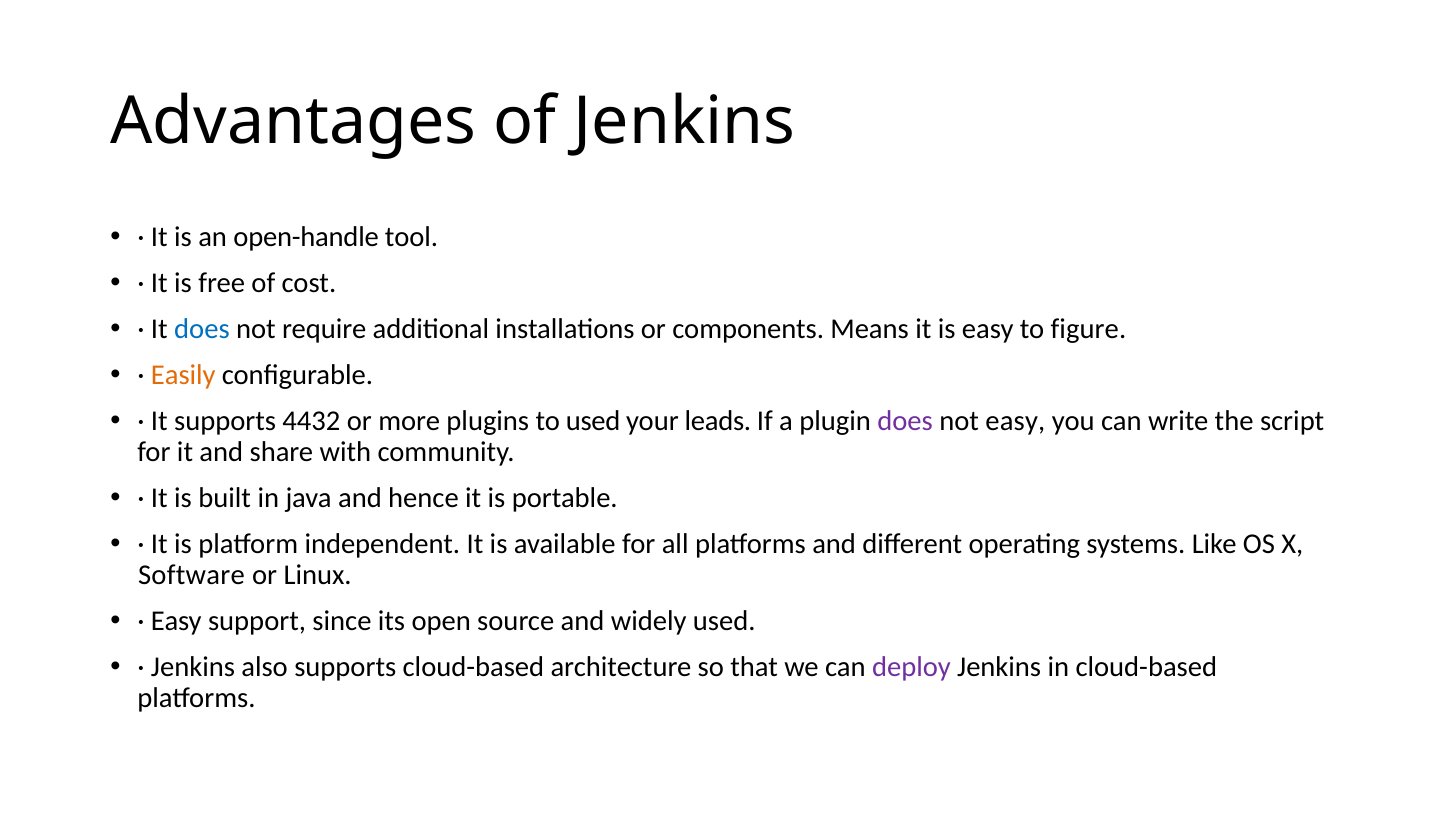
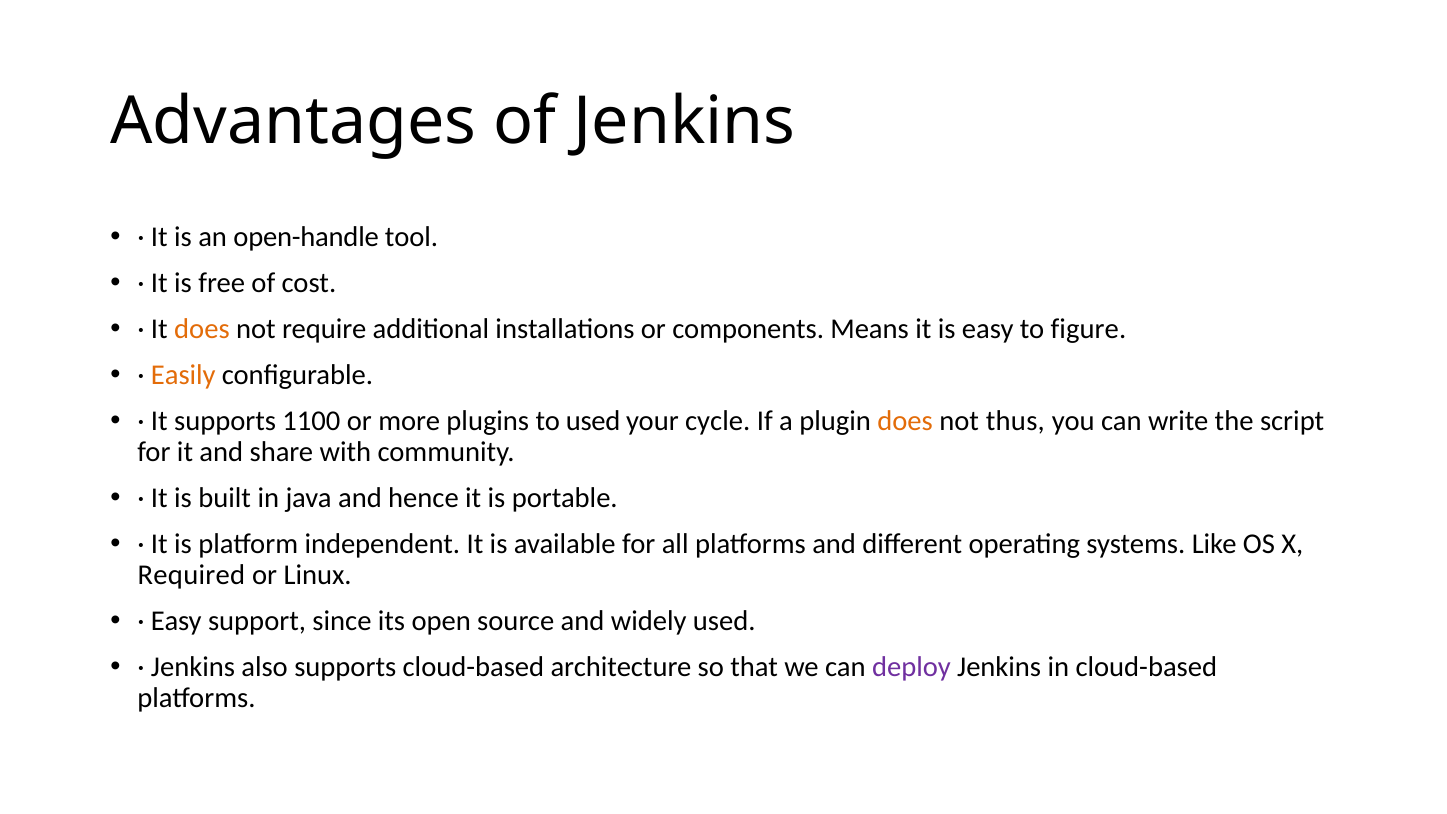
does at (202, 329) colour: blue -> orange
4432: 4432 -> 1100
leads: leads -> cycle
does at (905, 421) colour: purple -> orange
not easy: easy -> thus
Software: Software -> Required
